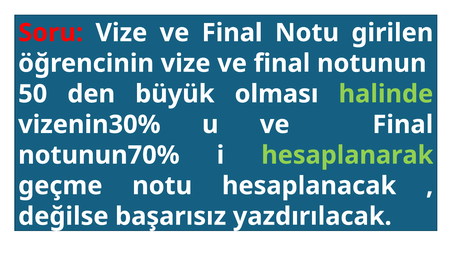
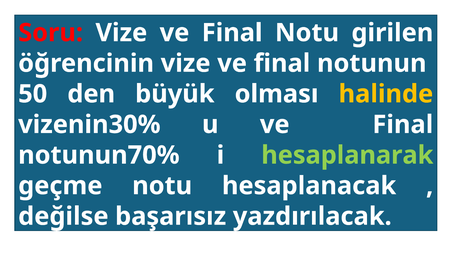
halinde colour: light green -> yellow
